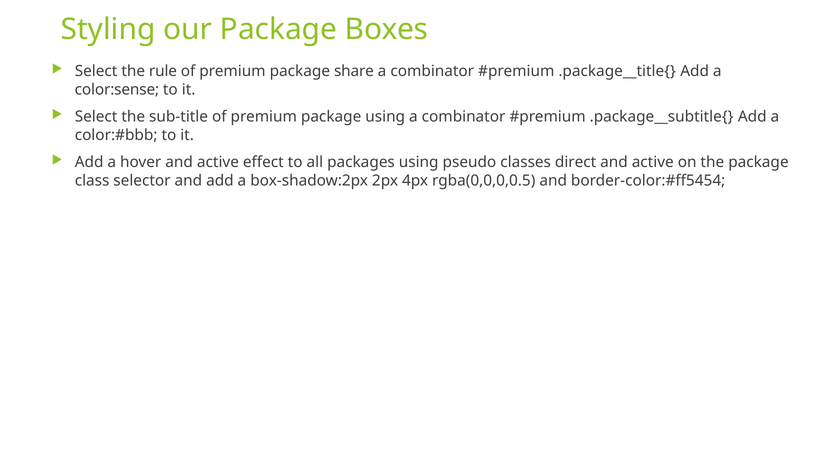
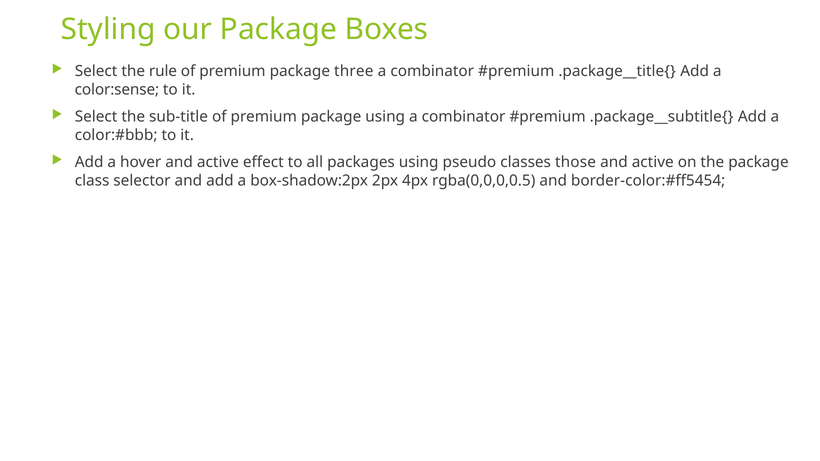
share: share -> three
direct: direct -> those
